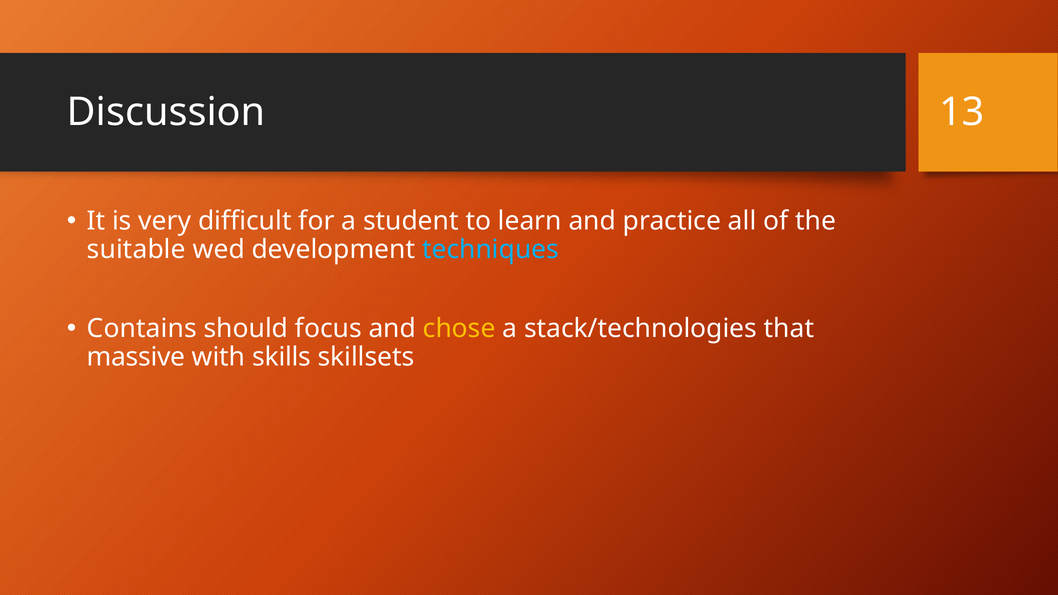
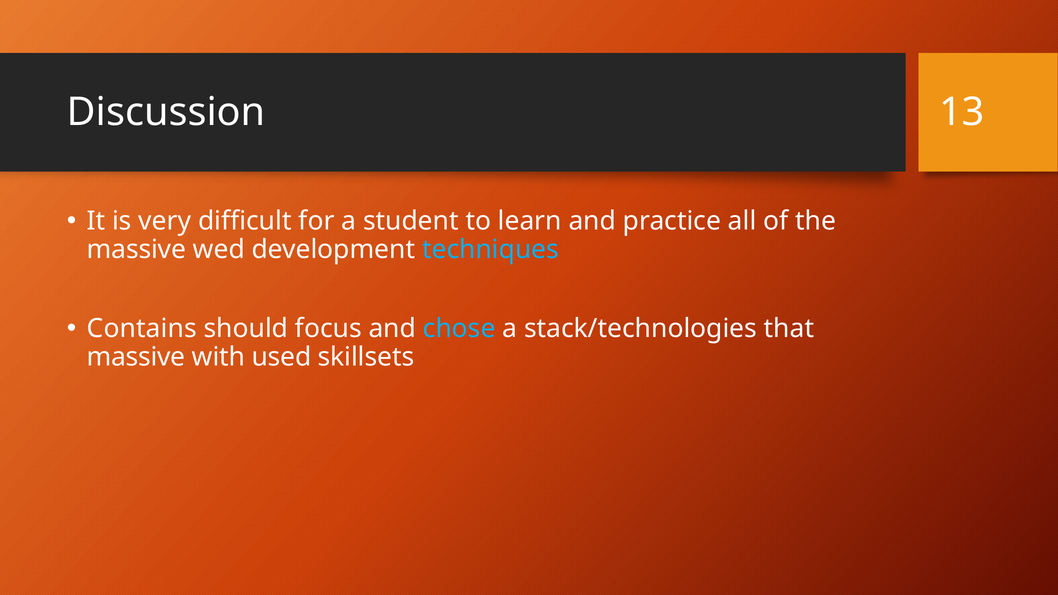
suitable at (136, 249): suitable -> massive
chose colour: yellow -> light blue
skills: skills -> used
